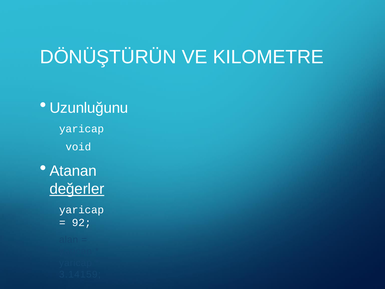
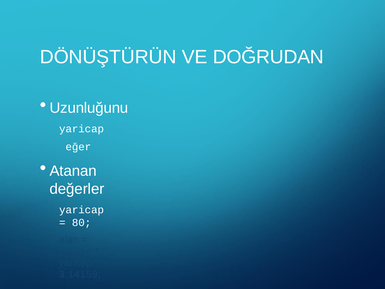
KILOMETRE: KILOMETRE -> DOĞRUDAN
void: void -> eğer
değerler underline: present -> none
92: 92 -> 80
